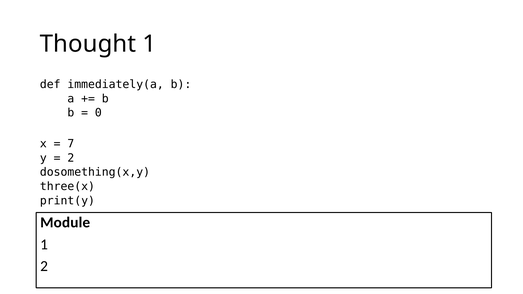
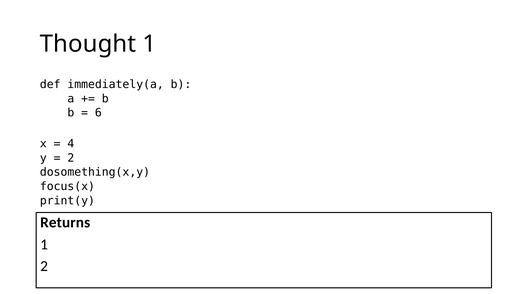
0: 0 -> 6
7: 7 -> 4
three(x: three(x -> focus(x
Module: Module -> Returns
